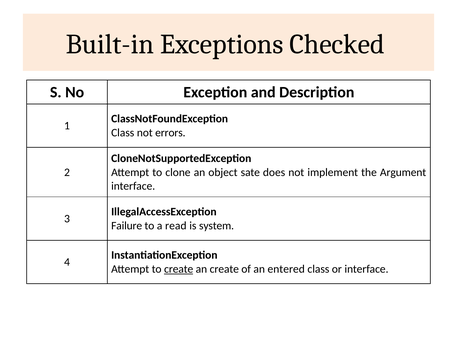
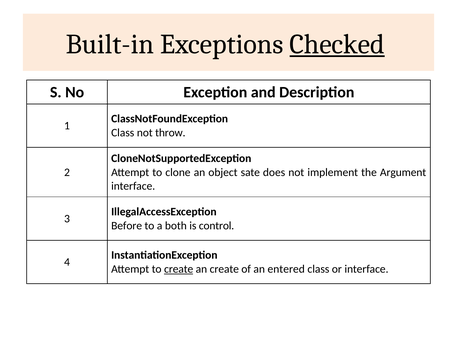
Checked underline: none -> present
errors: errors -> throw
Failure: Failure -> Before
read: read -> both
system: system -> control
